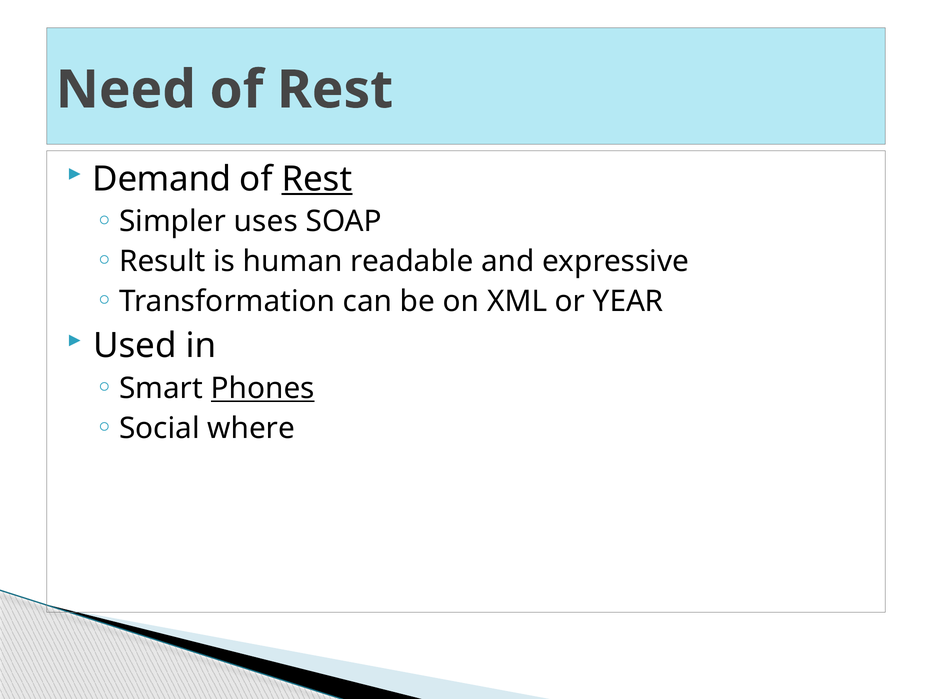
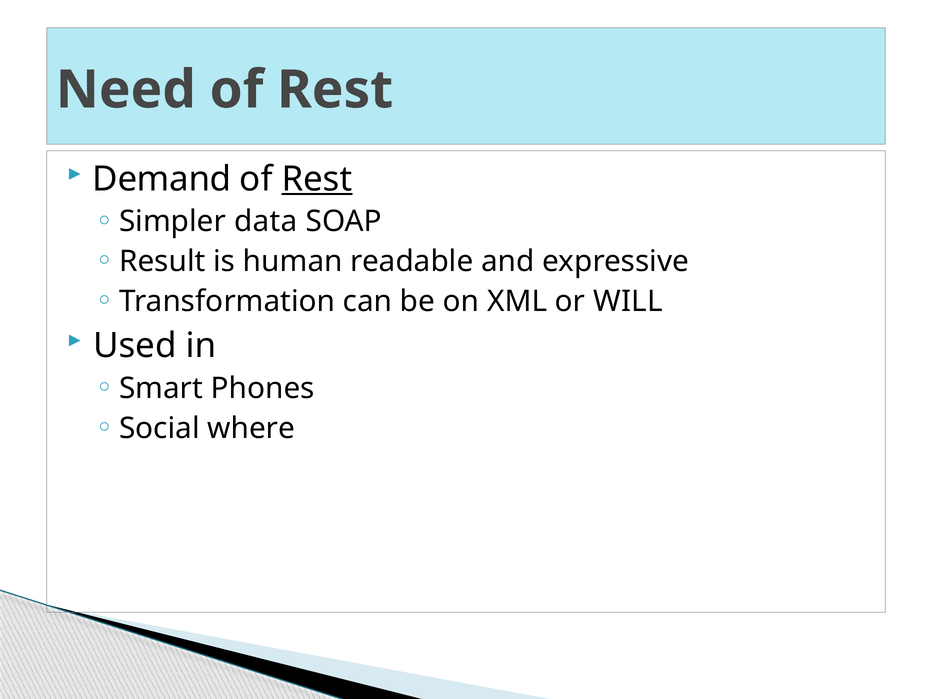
uses: uses -> data
YEAR: YEAR -> WILL
Phones underline: present -> none
